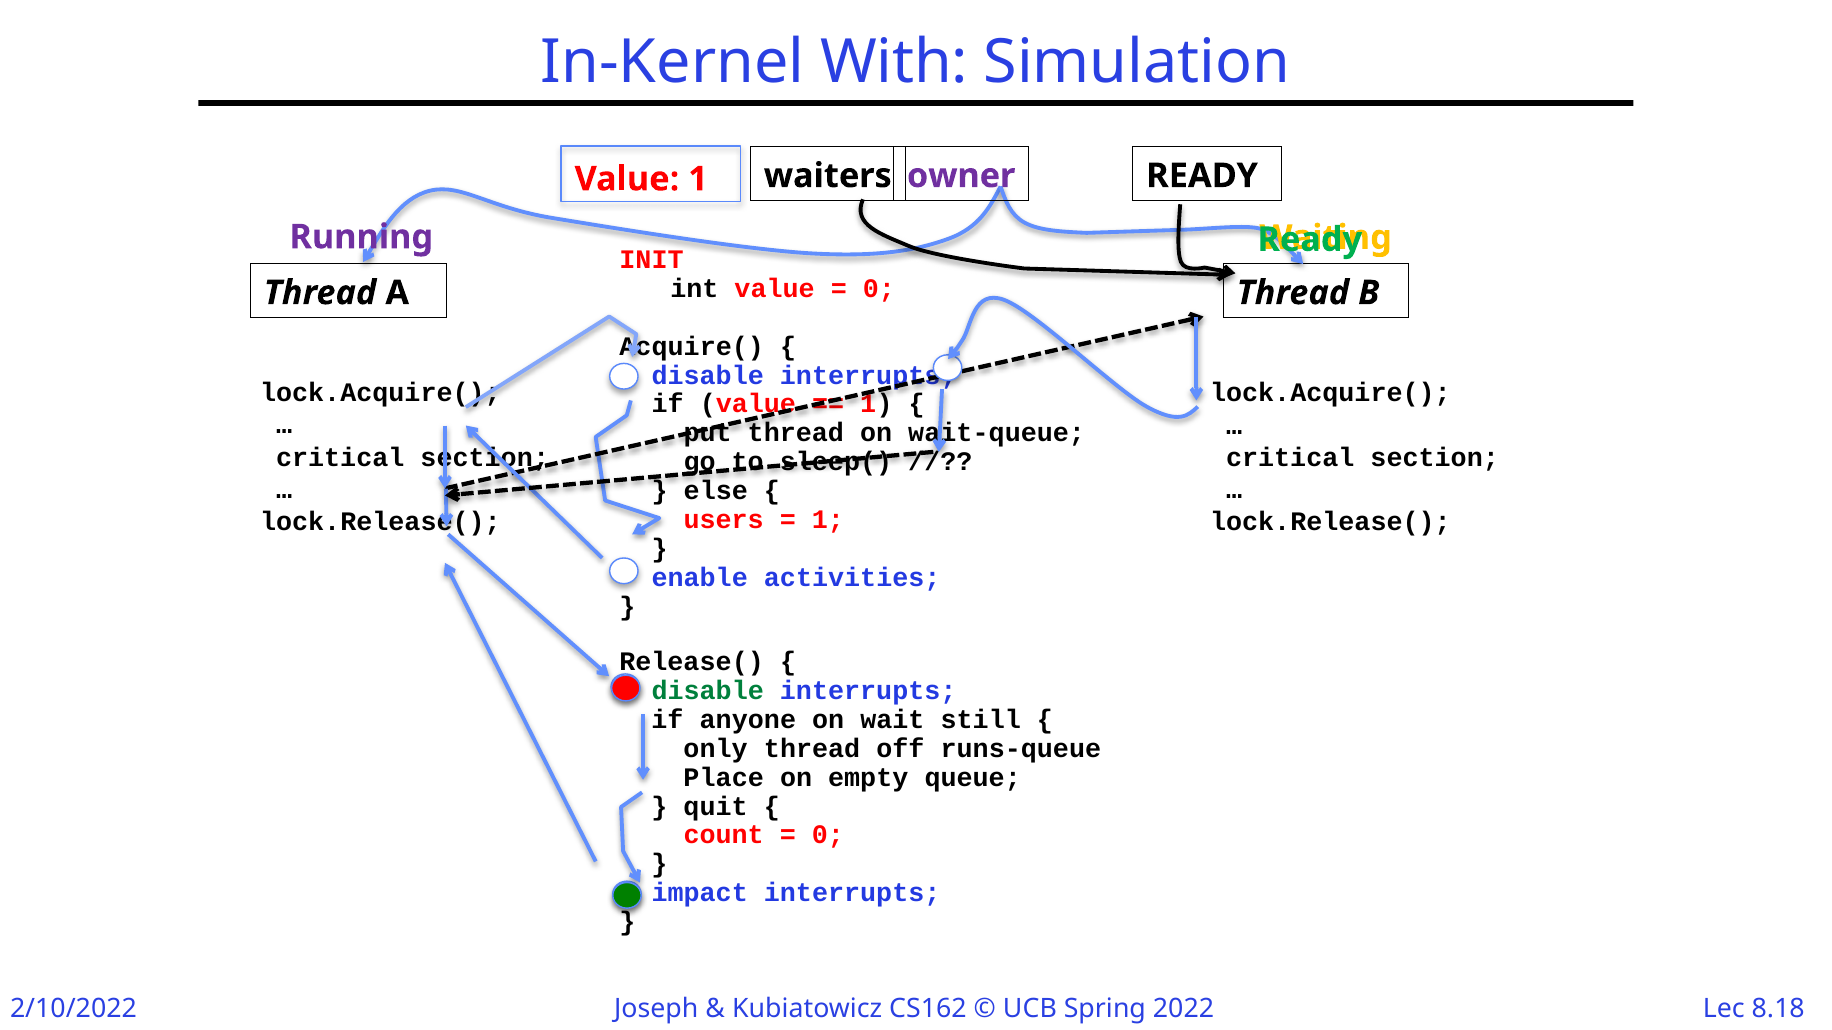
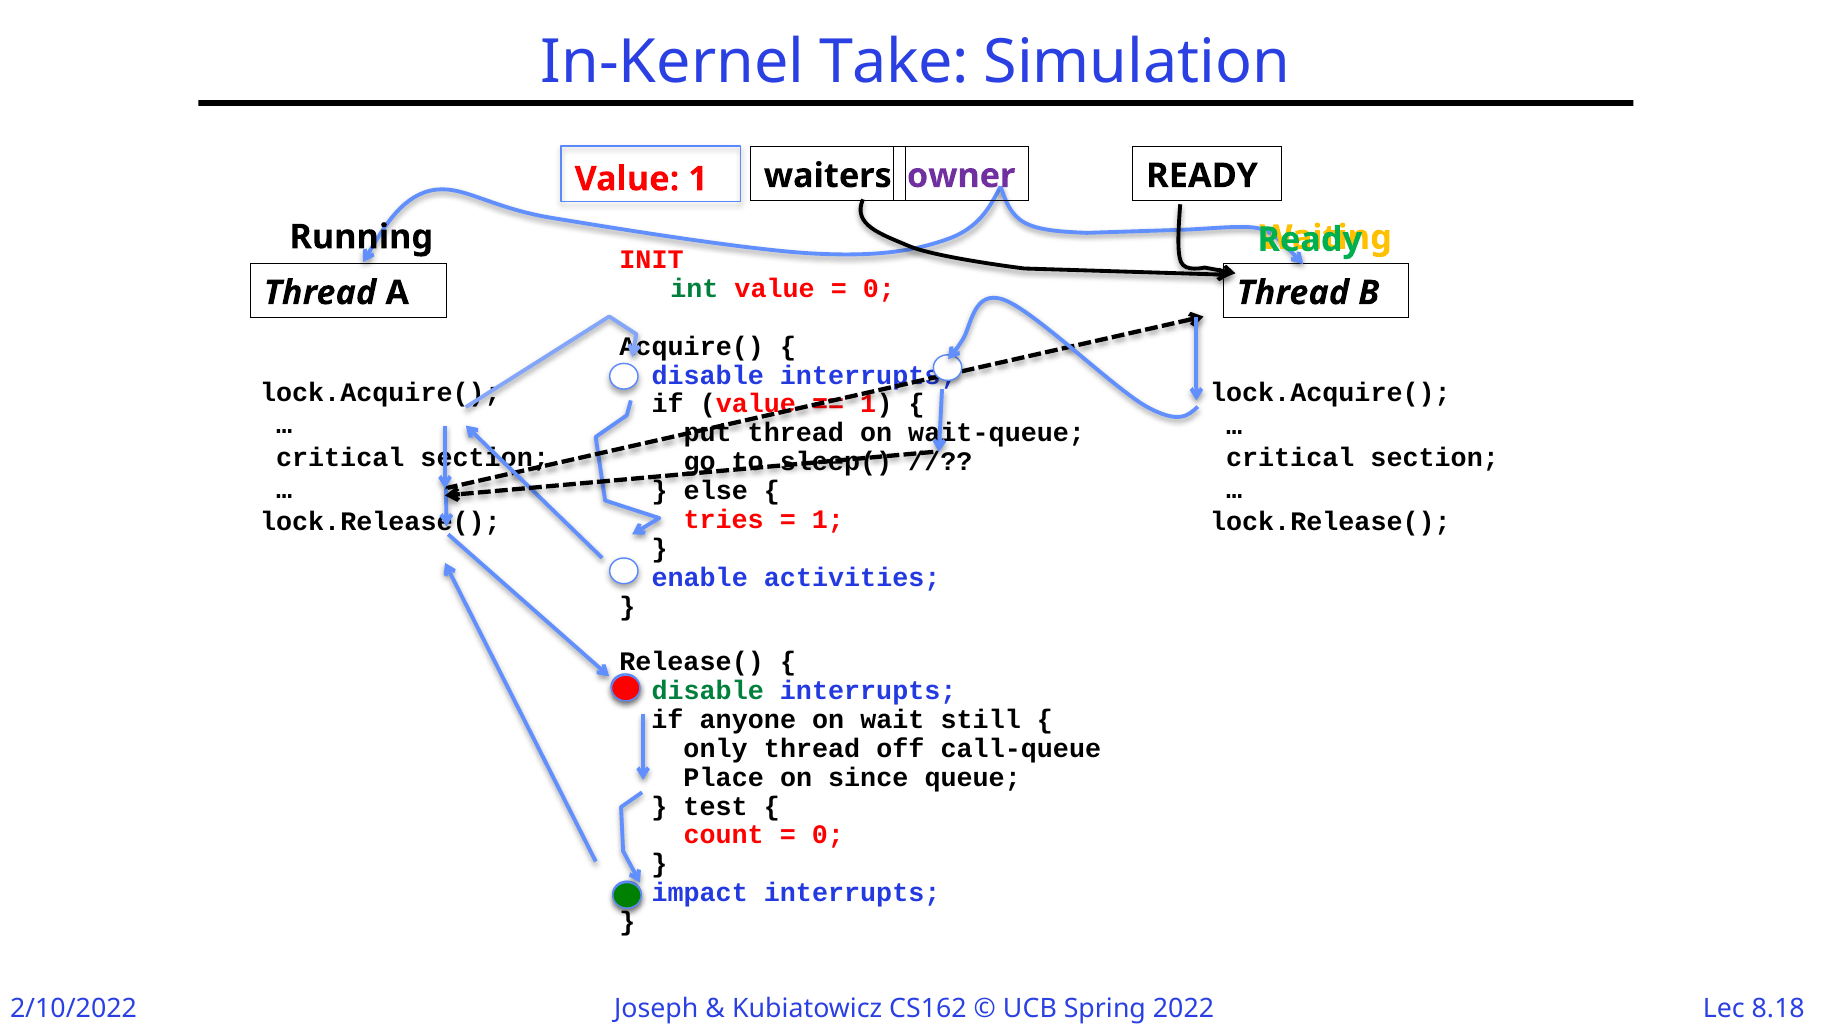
With: With -> Take
Running colour: purple -> black
int colour: black -> green
users: users -> tries
runs-queue: runs-queue -> call-queue
empty: empty -> since
quit: quit -> test
